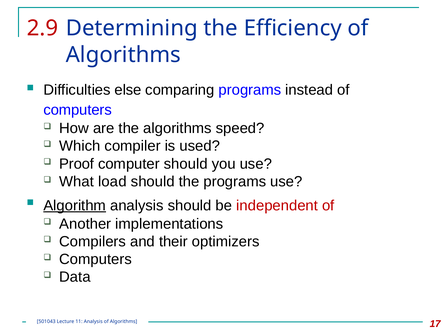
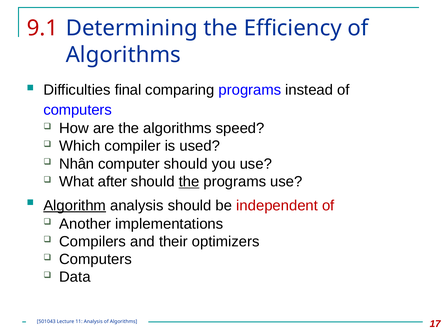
2.9: 2.9 -> 9.1
else: else -> final
Proof: Proof -> Nhân
load: load -> after
the at (189, 182) underline: none -> present
